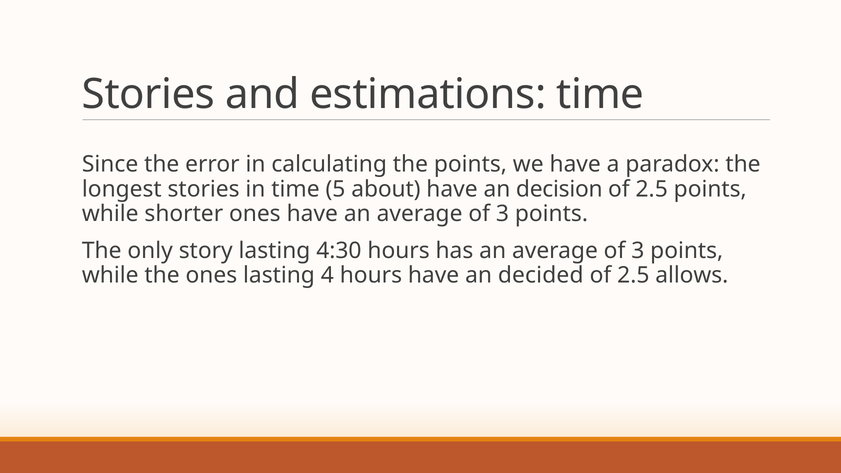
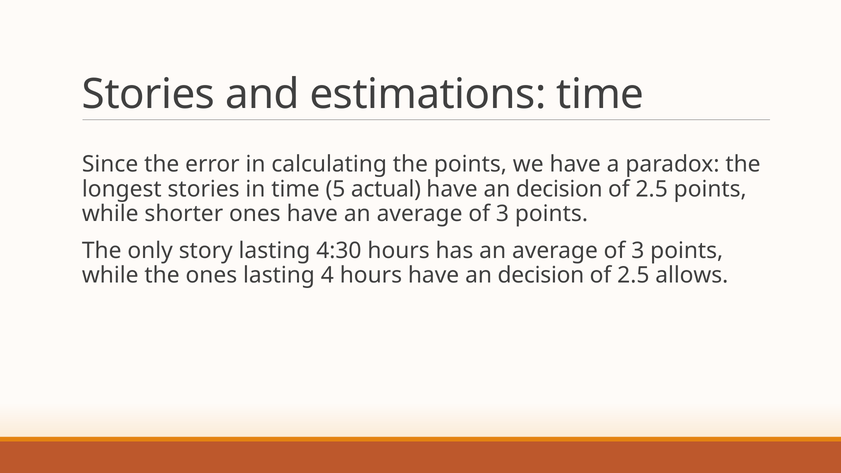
about: about -> actual
hours have an decided: decided -> decision
